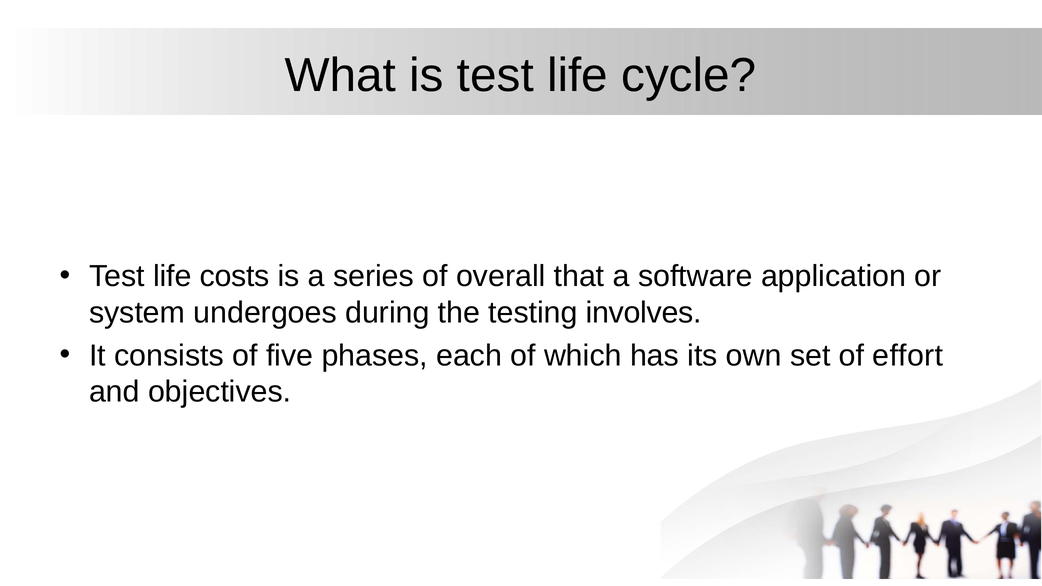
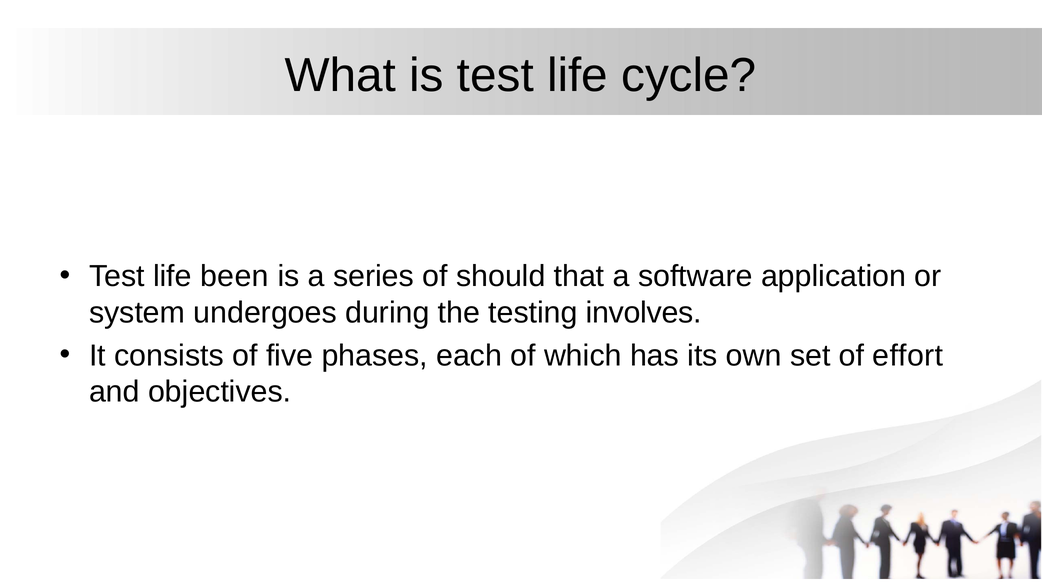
costs: costs -> been
overall: overall -> should
